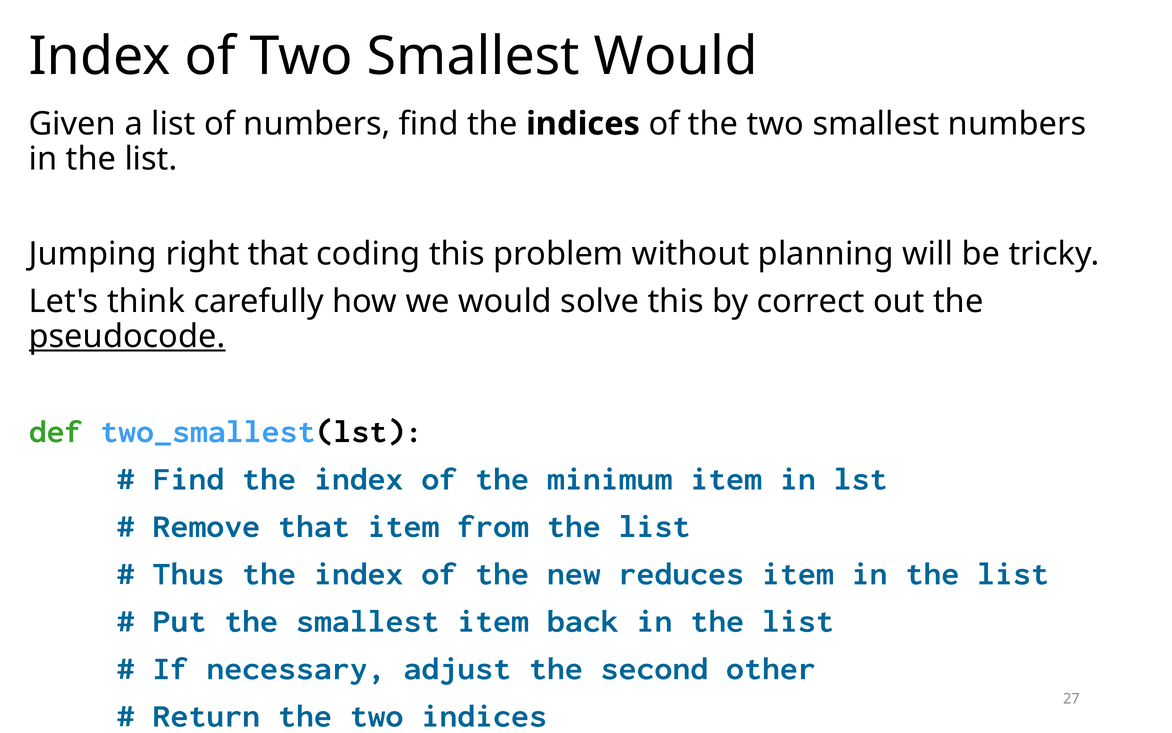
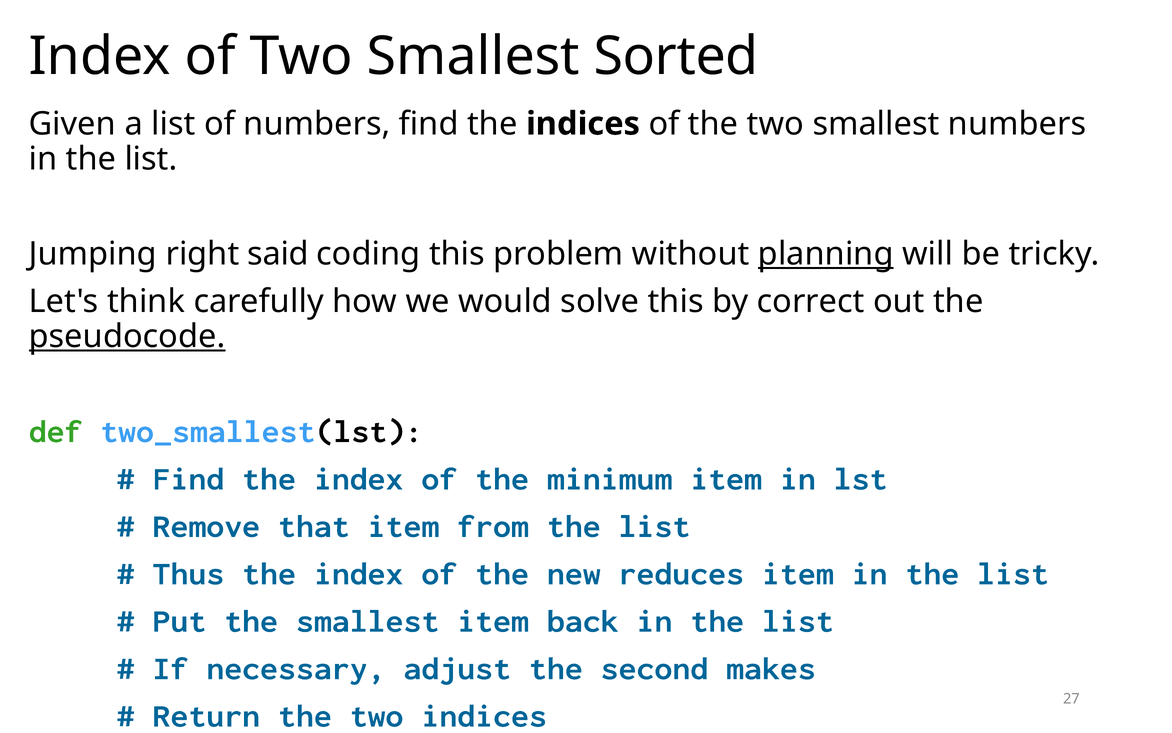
Smallest Would: Would -> Sorted
right that: that -> said
planning underline: none -> present
other: other -> makes
